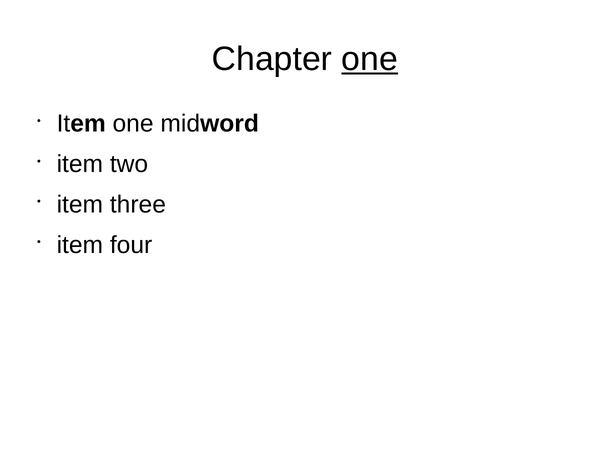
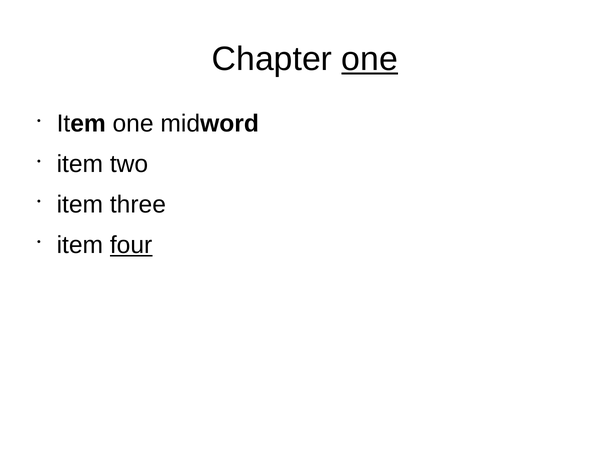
four underline: none -> present
